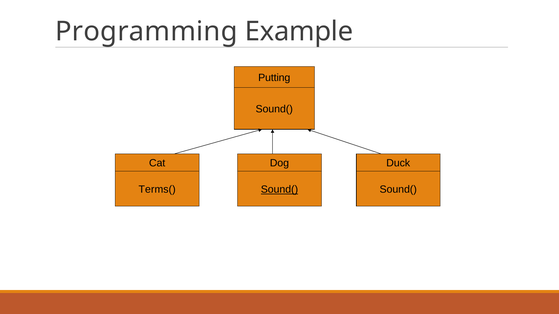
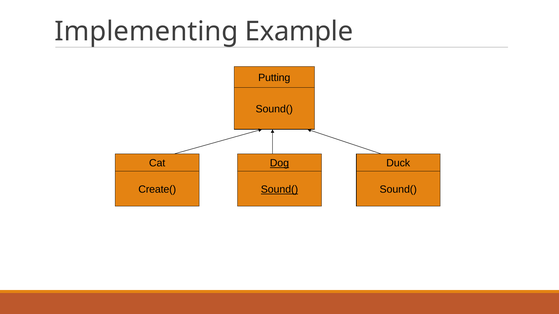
Programming: Programming -> Implementing
Dog underline: none -> present
Terms(: Terms( -> Create(
